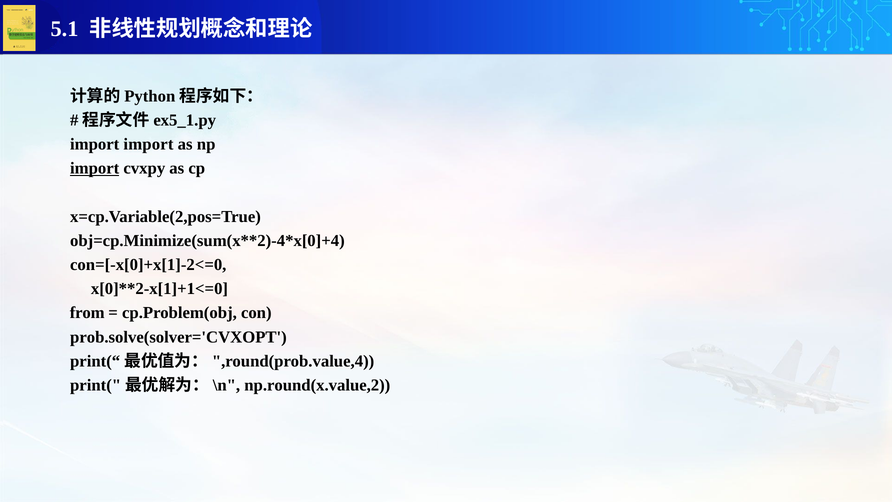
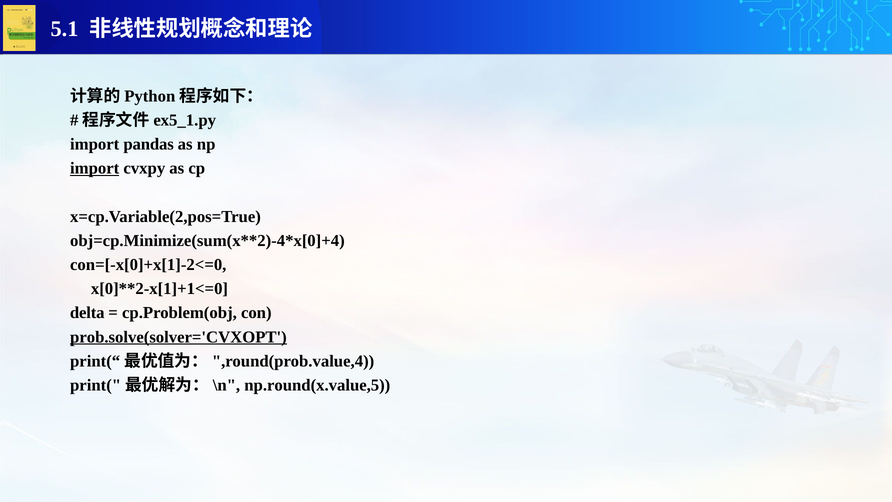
import import: import -> pandas
from: from -> delta
prob.solve(solver='CVXOPT underline: none -> present
np.round(x.value,2: np.round(x.value,2 -> np.round(x.value,5
